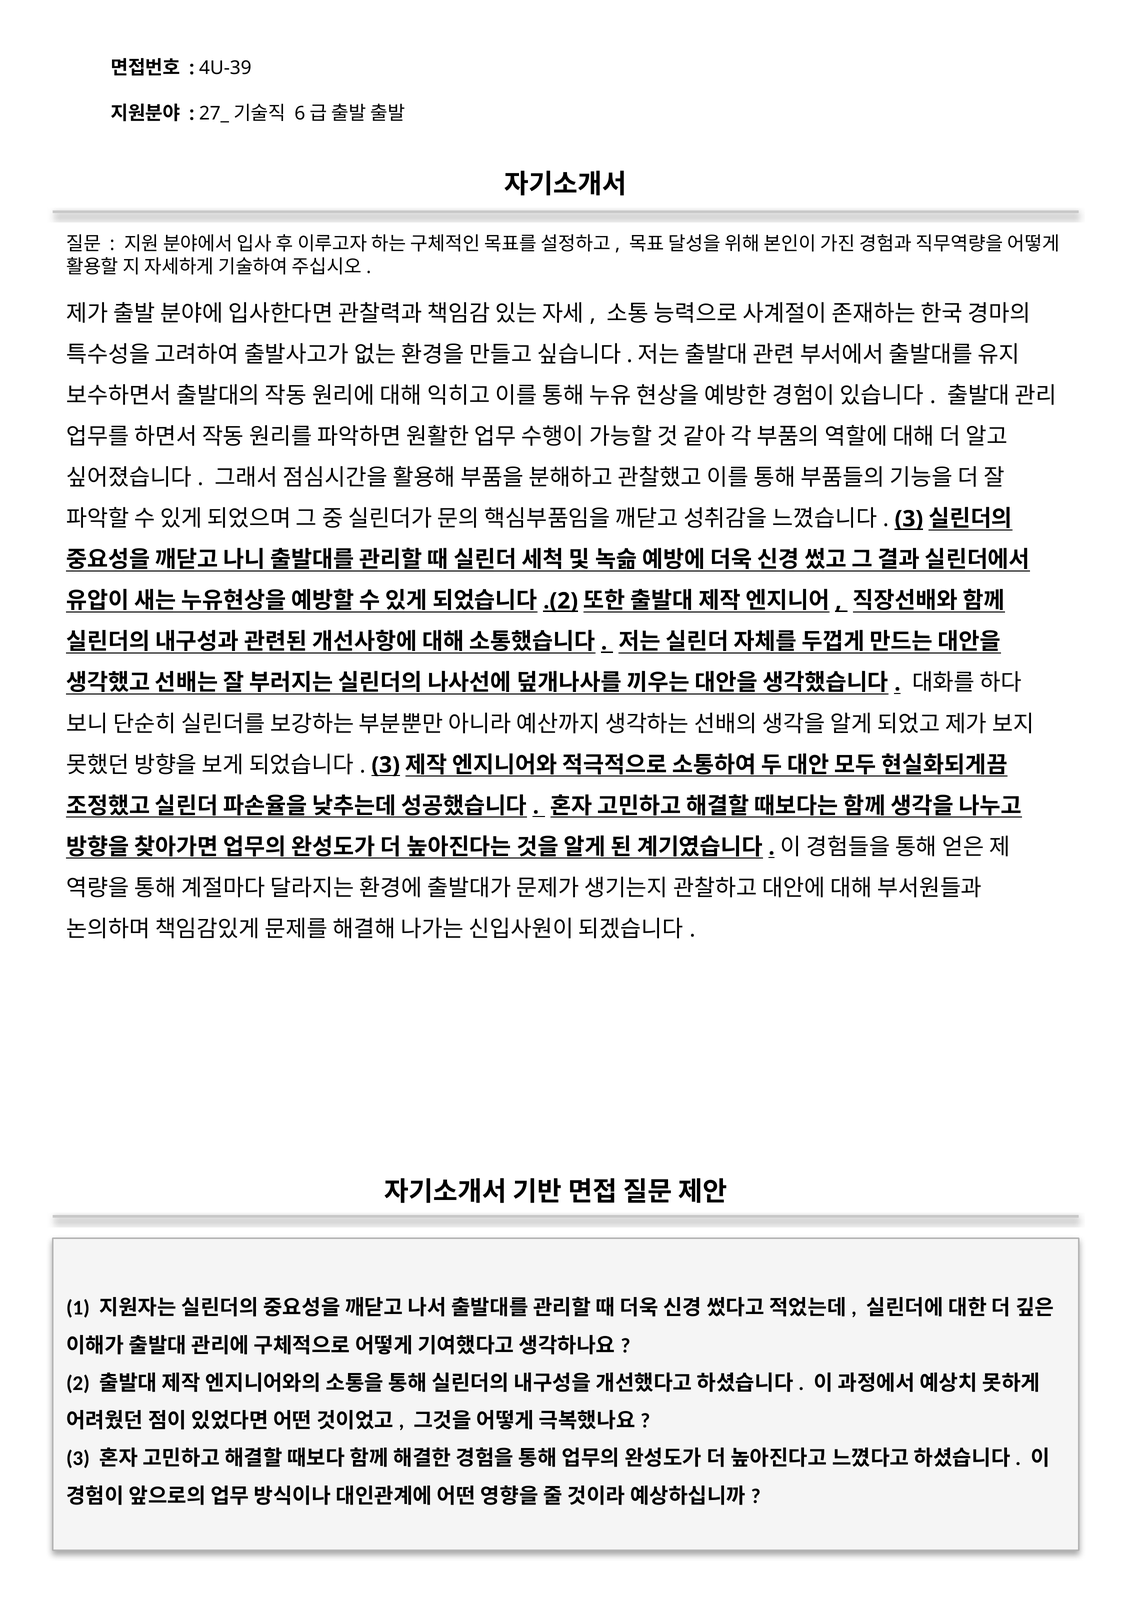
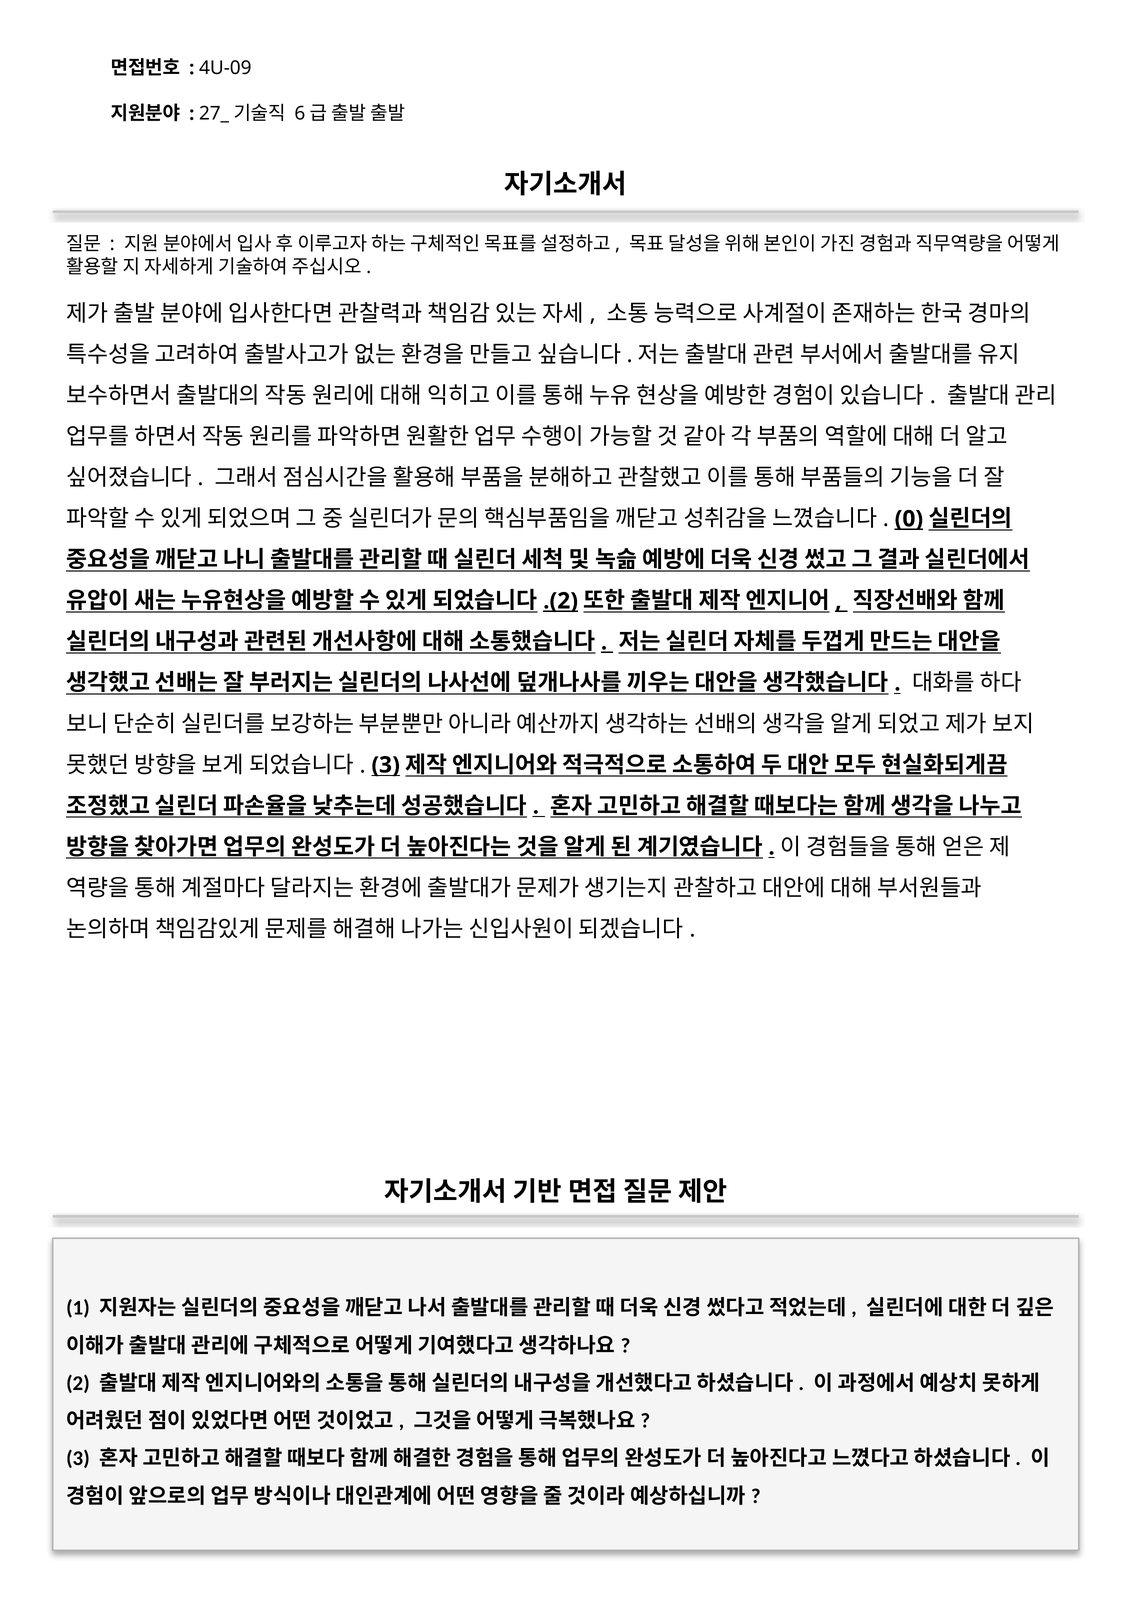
4U-39: 4U-39 -> 4U-09
3 at (909, 519): 3 -> 0
